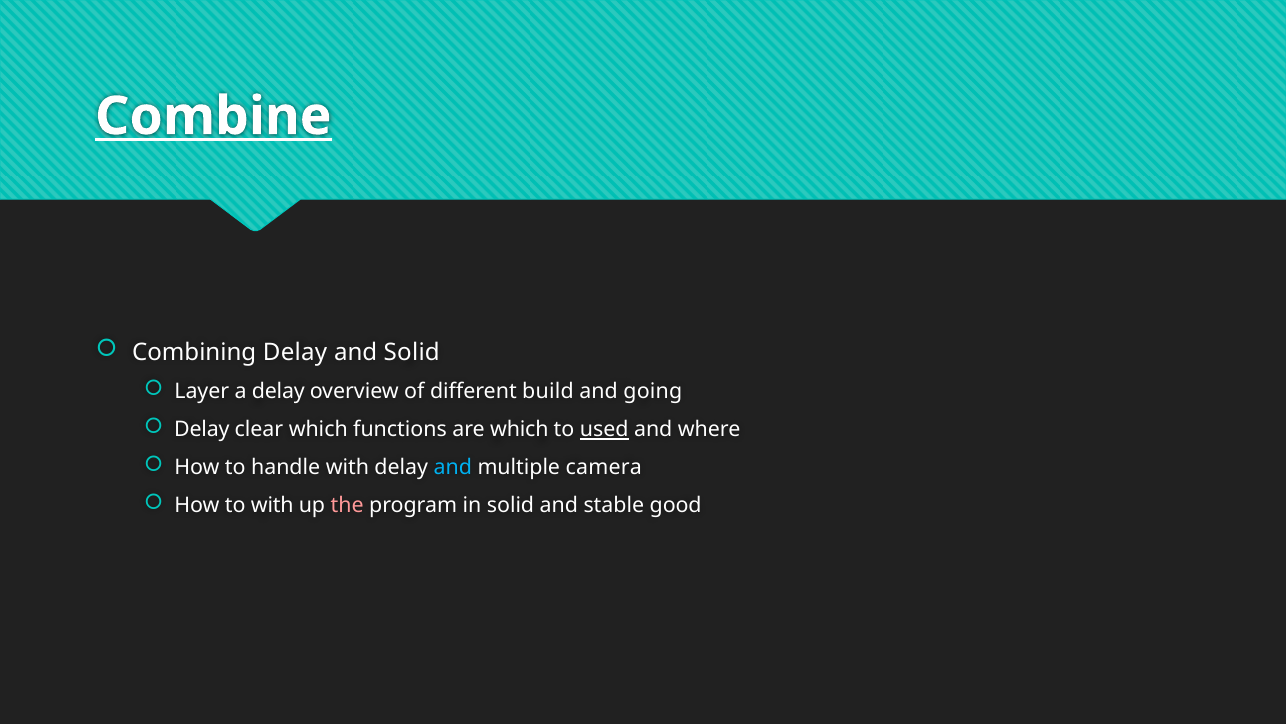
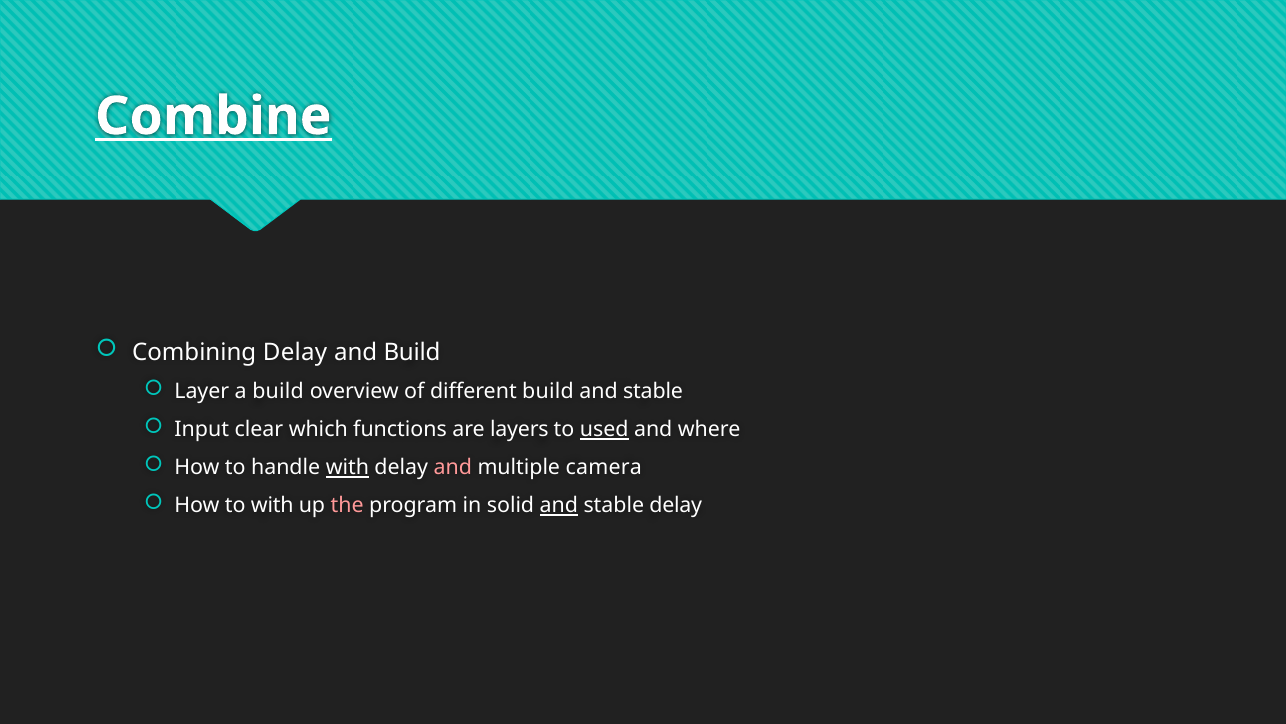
and Solid: Solid -> Build
a delay: delay -> build
going at (653, 391): going -> stable
Delay at (202, 429): Delay -> Input
are which: which -> layers
with at (347, 467) underline: none -> present
and at (453, 467) colour: light blue -> pink
and at (559, 505) underline: none -> present
stable good: good -> delay
